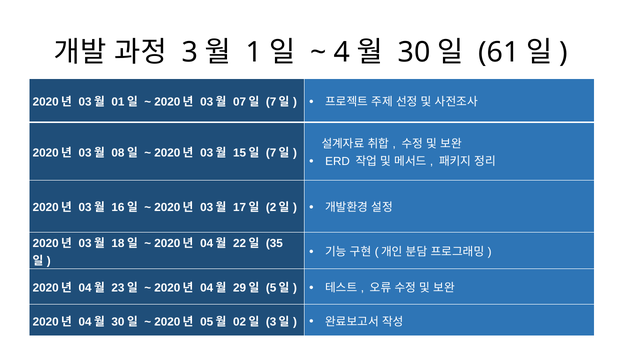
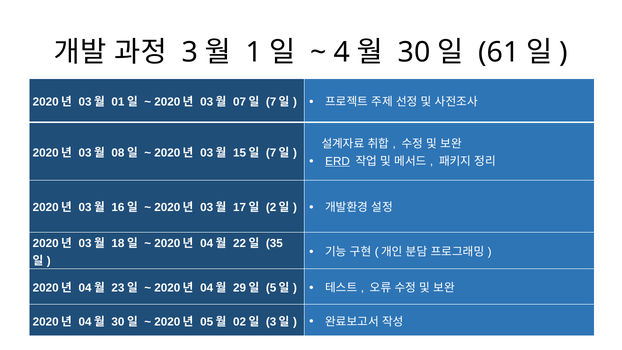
ERD underline: none -> present
